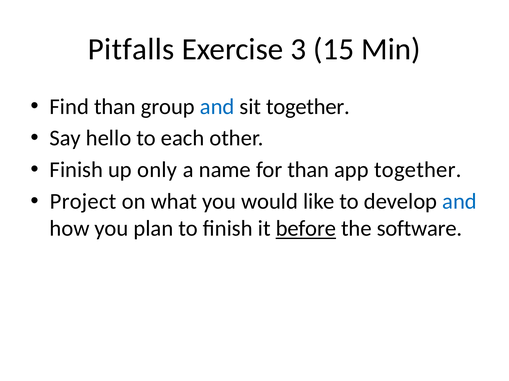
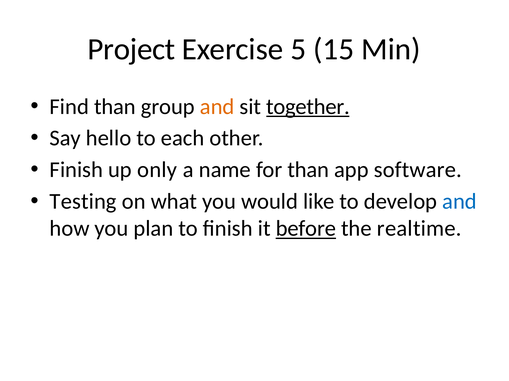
Pitfalls: Pitfalls -> Project
3: 3 -> 5
and at (217, 107) colour: blue -> orange
together at (308, 107) underline: none -> present
app together: together -> software
Project: Project -> Testing
software: software -> realtime
